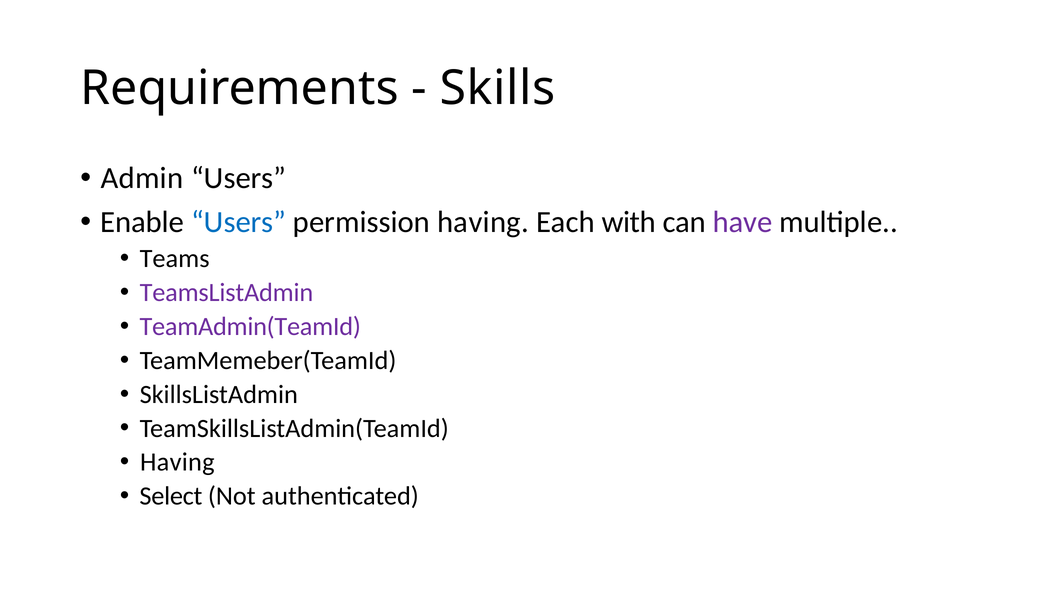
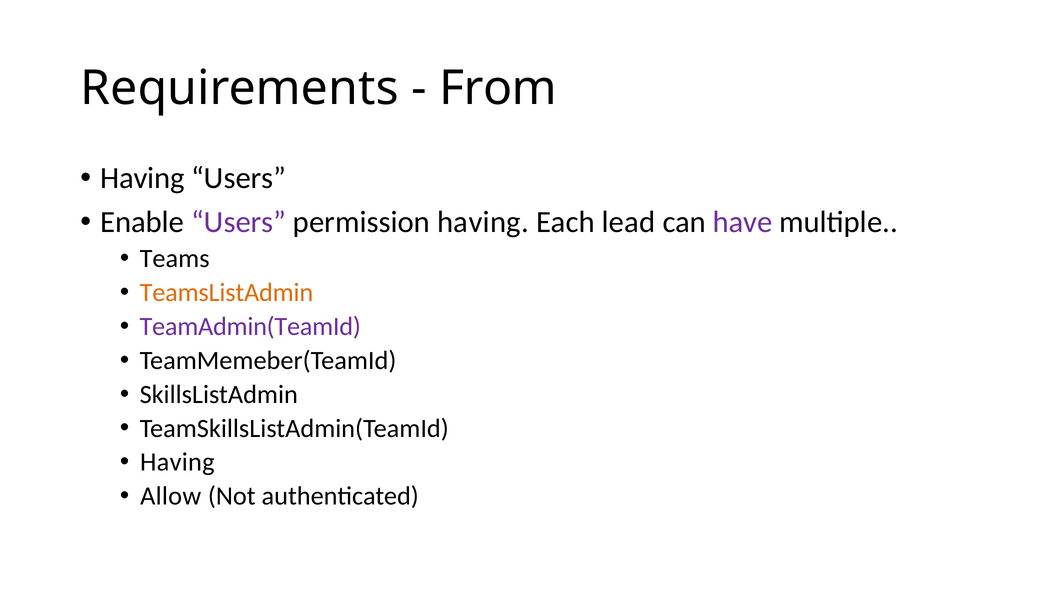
Skills: Skills -> From
Admin at (142, 178): Admin -> Having
Users at (239, 222) colour: blue -> purple
with: with -> lead
TeamsListAdmin colour: purple -> orange
Select: Select -> Allow
